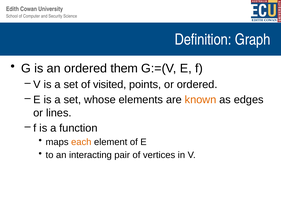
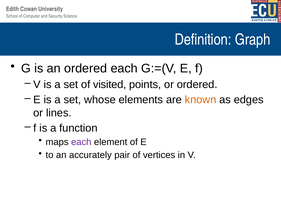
ordered them: them -> each
each at (81, 142) colour: orange -> purple
interacting: interacting -> accurately
